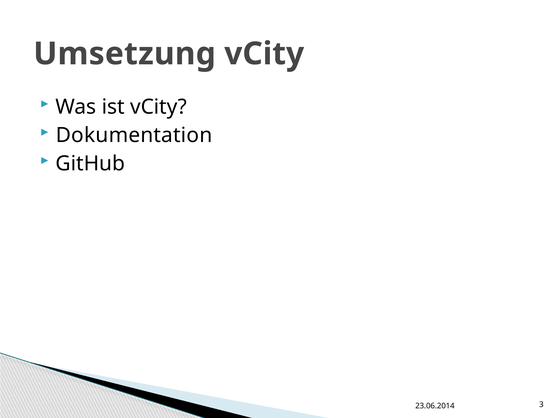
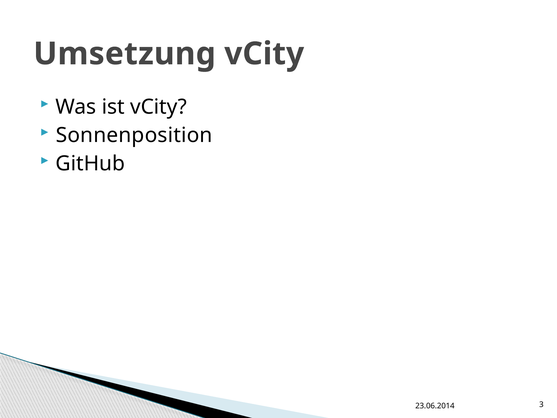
Dokumentation: Dokumentation -> Sonnenposition
